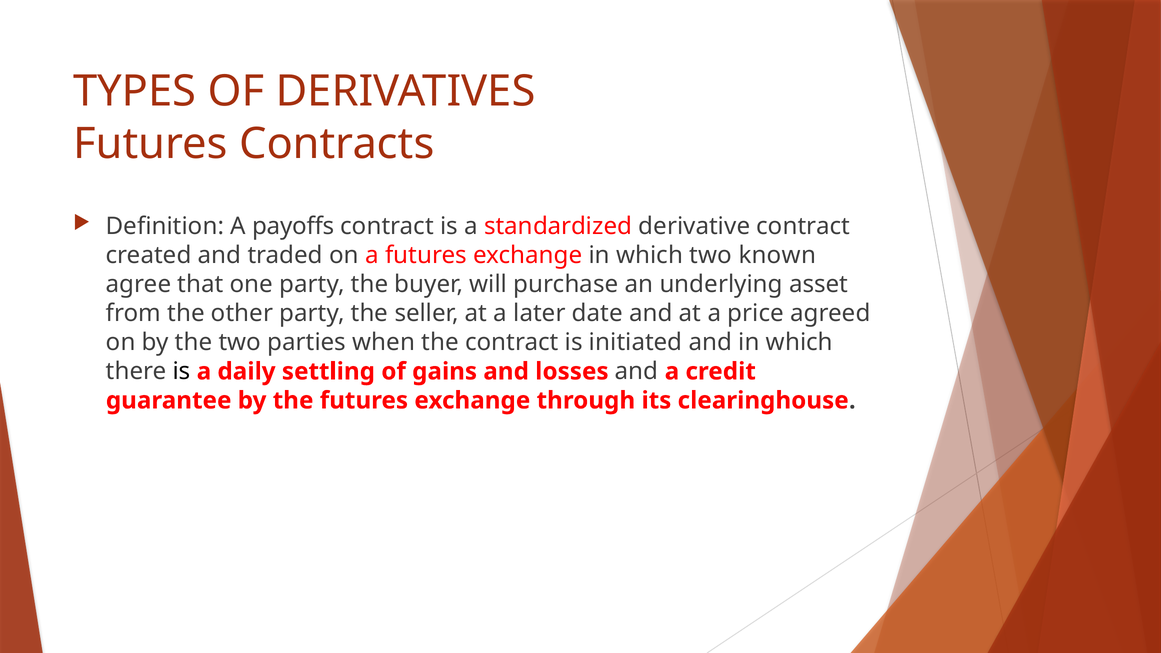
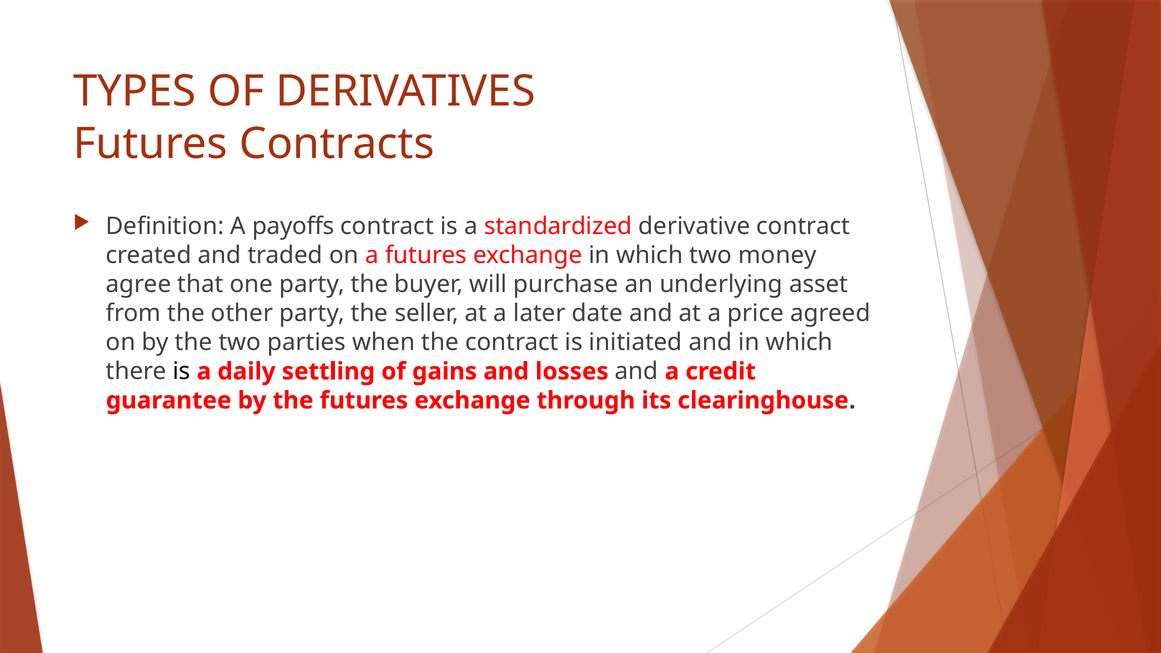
known: known -> money
